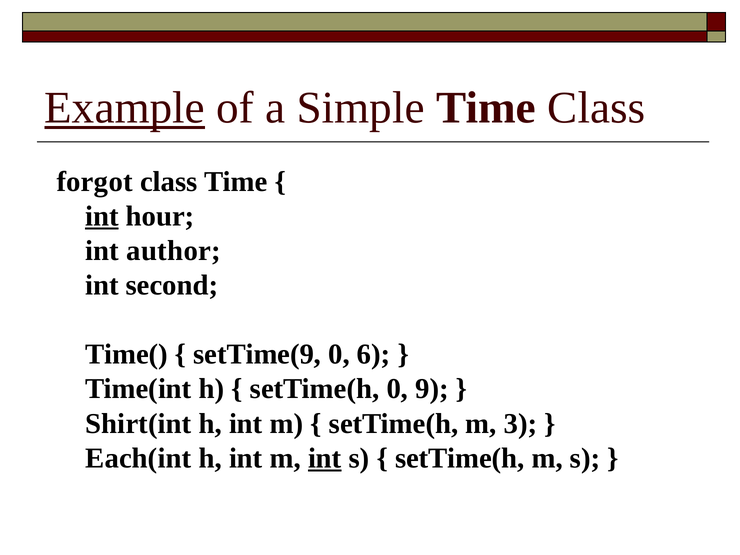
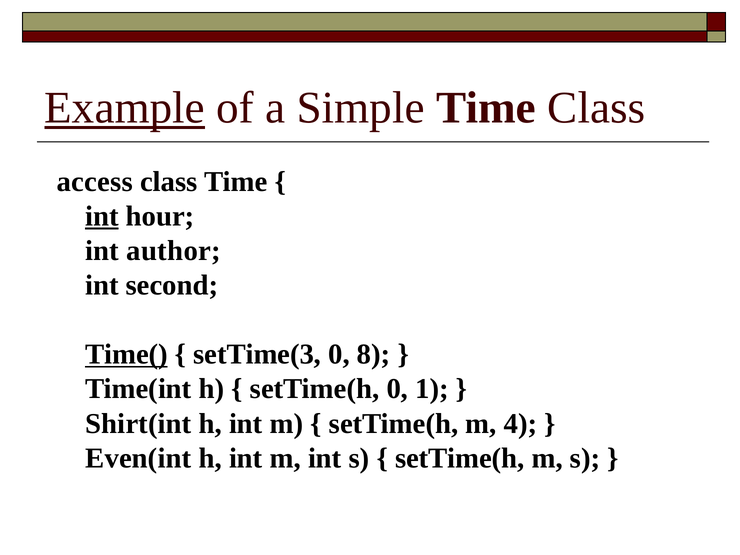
forgot: forgot -> access
Time( underline: none -> present
setTime(9: setTime(9 -> setTime(3
6: 6 -> 8
9: 9 -> 1
3: 3 -> 4
Each(int: Each(int -> Even(int
int at (325, 458) underline: present -> none
